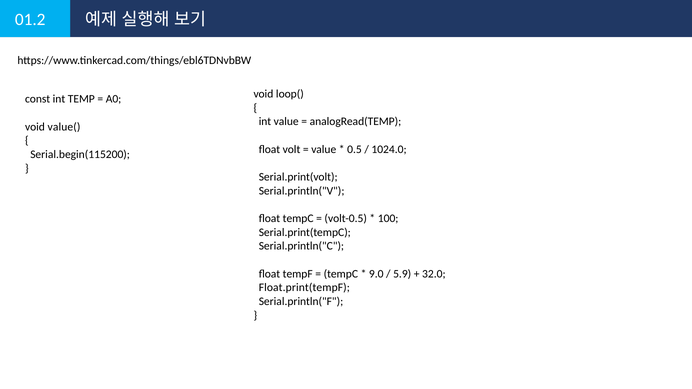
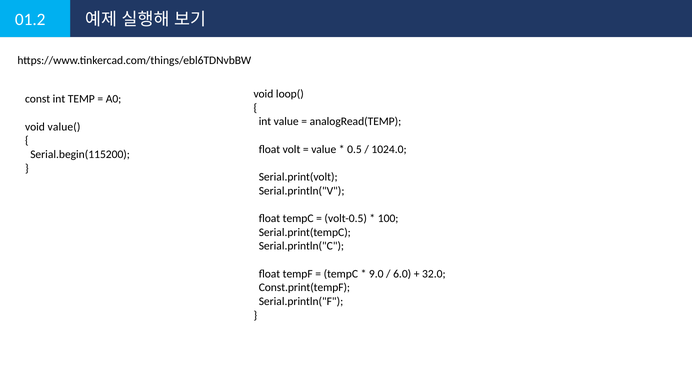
5.9: 5.9 -> 6.0
Float.print(tempF: Float.print(tempF -> Const.print(tempF
